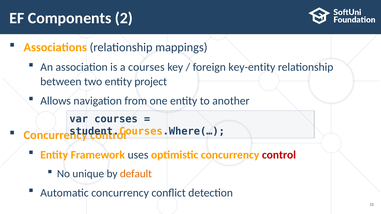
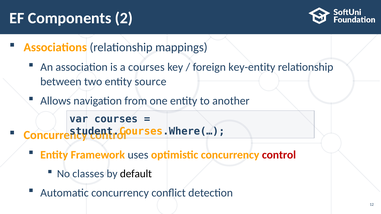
project: project -> source
unique: unique -> classes
default colour: orange -> black
